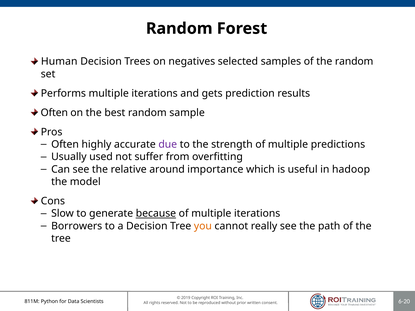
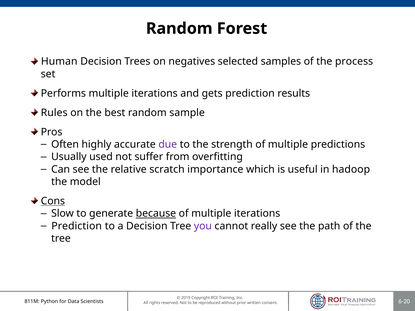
the random: random -> process
Often at (54, 113): Often -> Rules
around: around -> scratch
Cons underline: none -> present
Borrowers at (77, 226): Borrowers -> Prediction
you colour: orange -> purple
